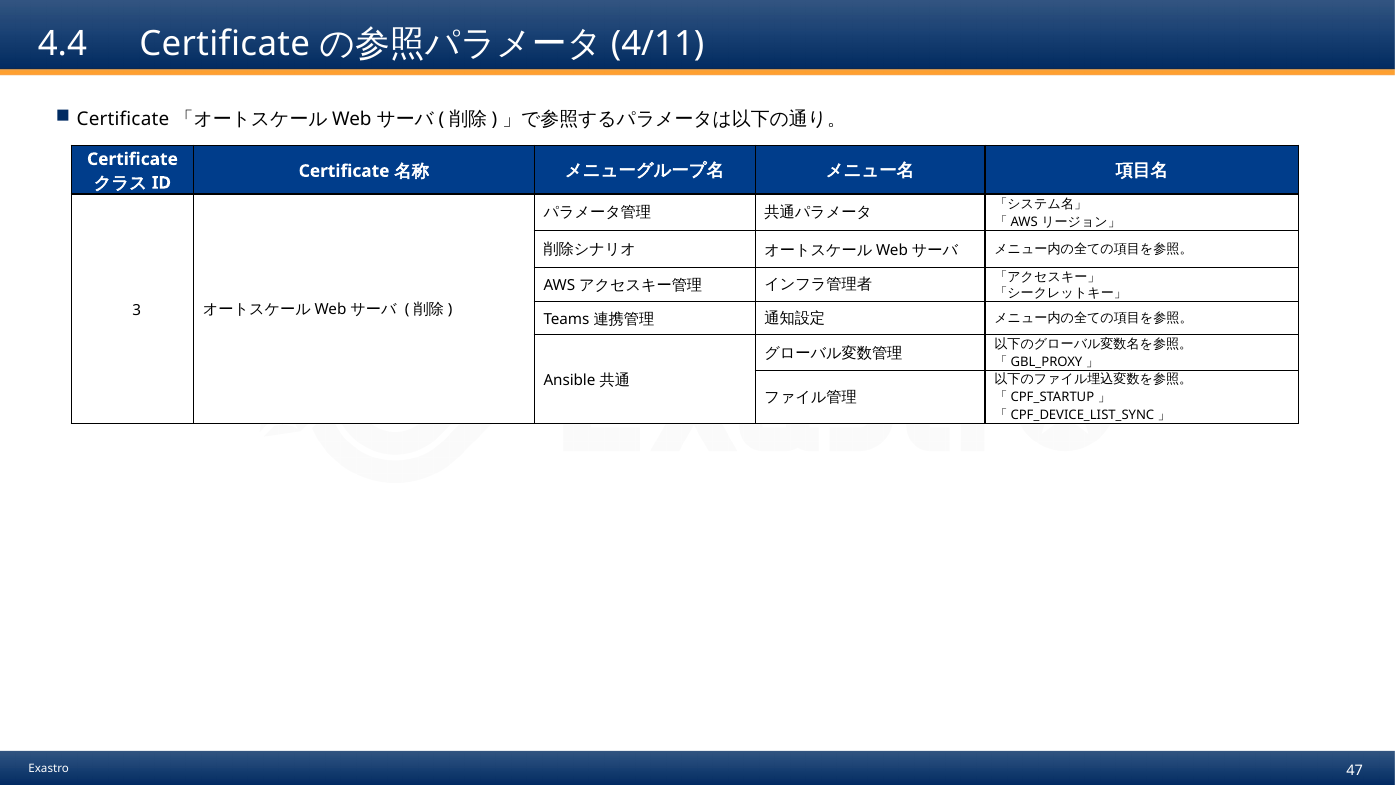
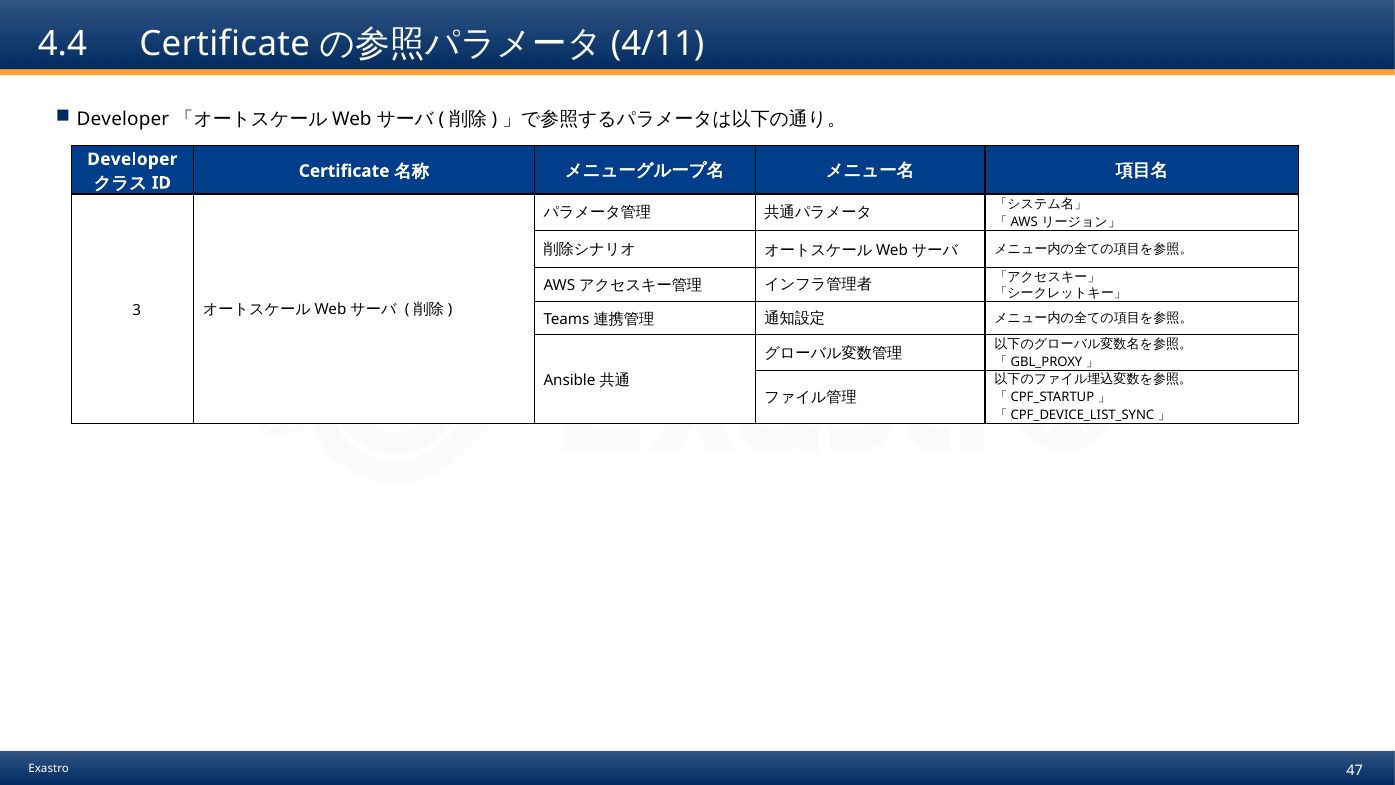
Certificate at (123, 119): Certificate -> Developer
Certificate at (132, 159): Certificate -> Developer
